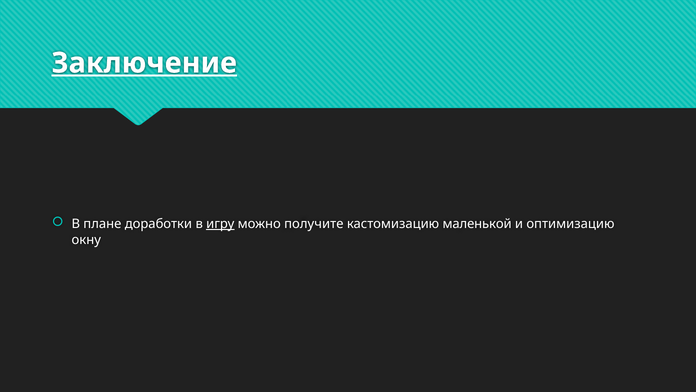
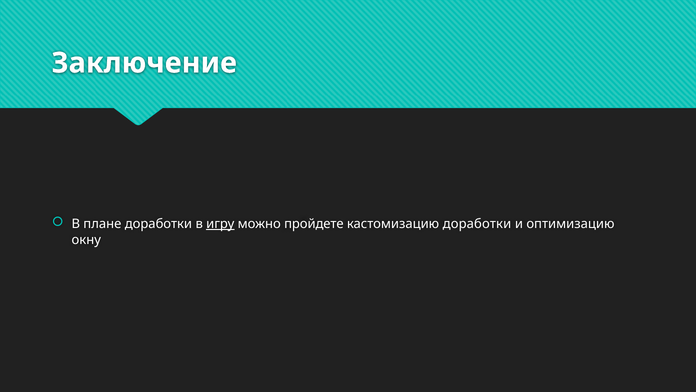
Заключение underline: present -> none
получите: получите -> пройдете
кастомизацию маленькой: маленькой -> доработки
